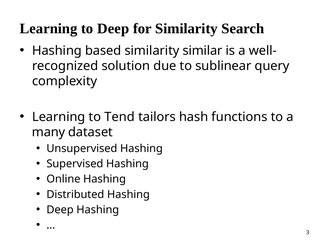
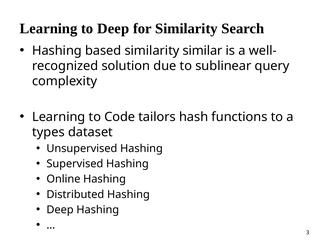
Tend: Tend -> Code
many: many -> types
